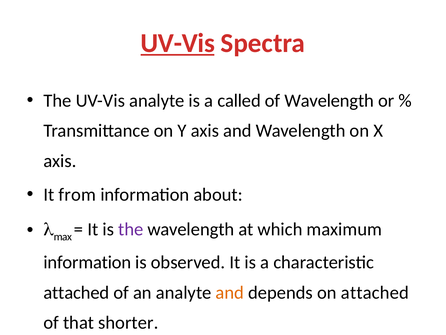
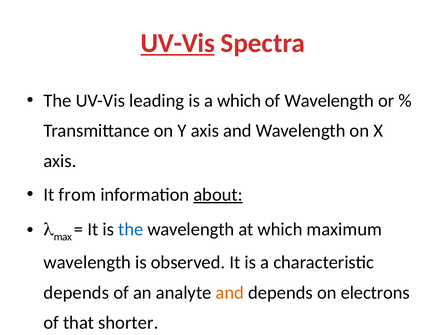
UV-Vis analyte: analyte -> leading
a called: called -> which
about underline: none -> present
the at (131, 229) colour: purple -> blue
information at (87, 262): information -> wavelength
attached at (76, 292): attached -> depends
on attached: attached -> electrons
